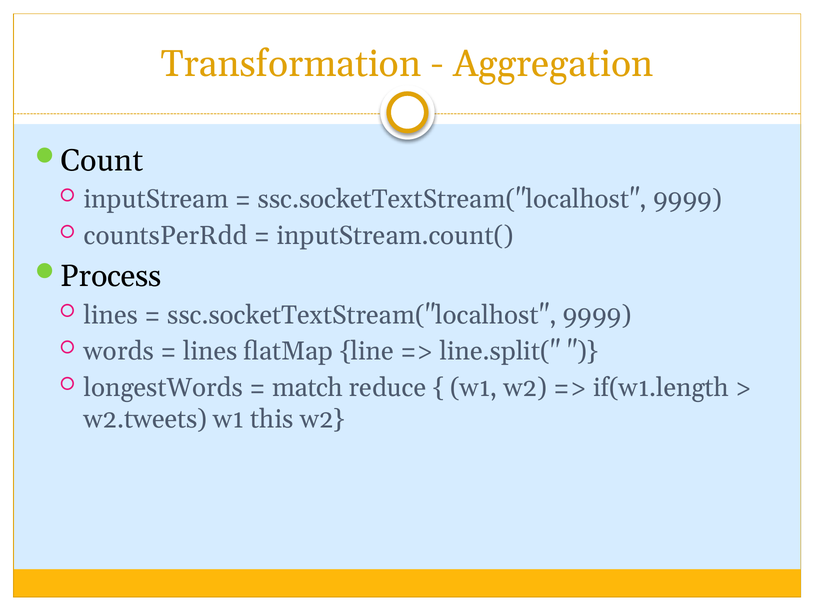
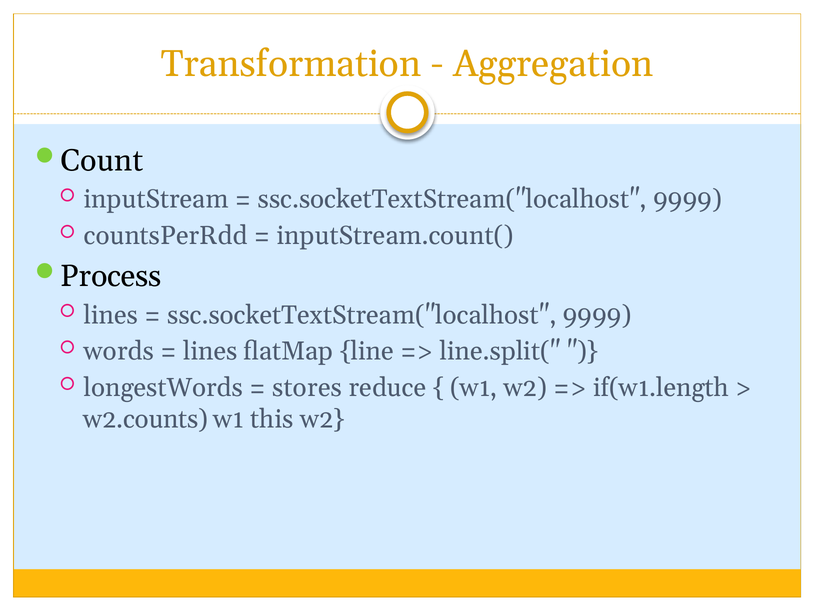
match: match -> stores
w2.tweets: w2.tweets -> w2.counts
